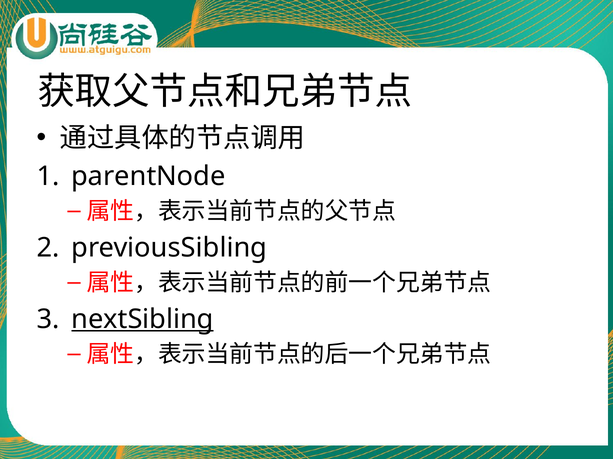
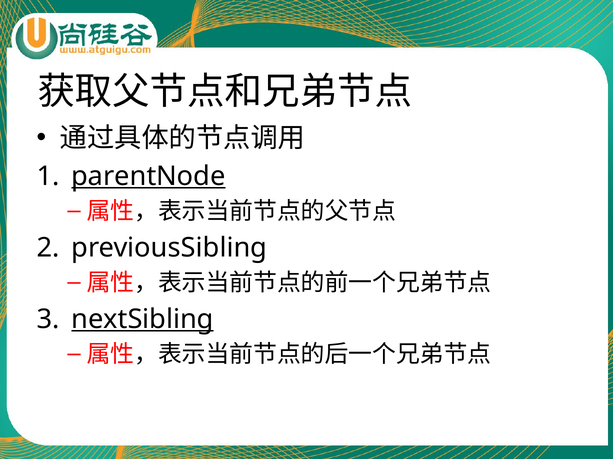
parentNode underline: none -> present
